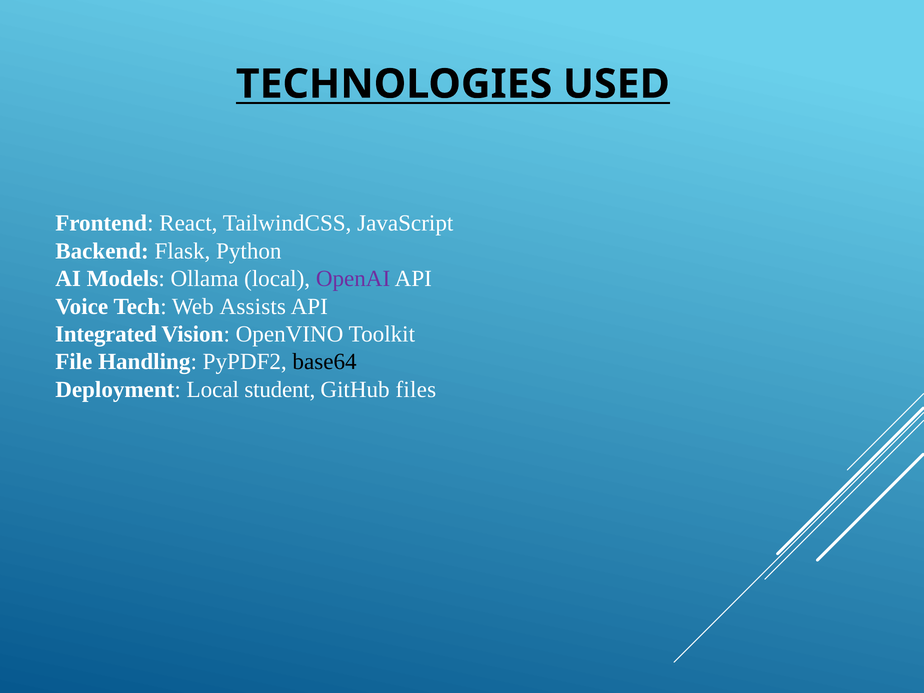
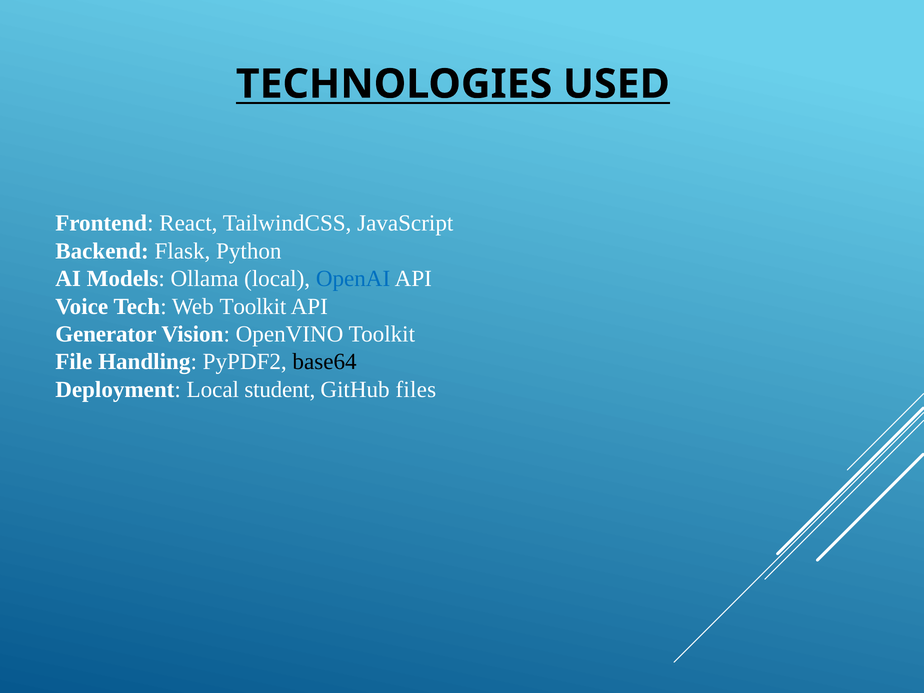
OpenAI colour: purple -> blue
Web Assists: Assists -> Toolkit
Integrated: Integrated -> Generator
